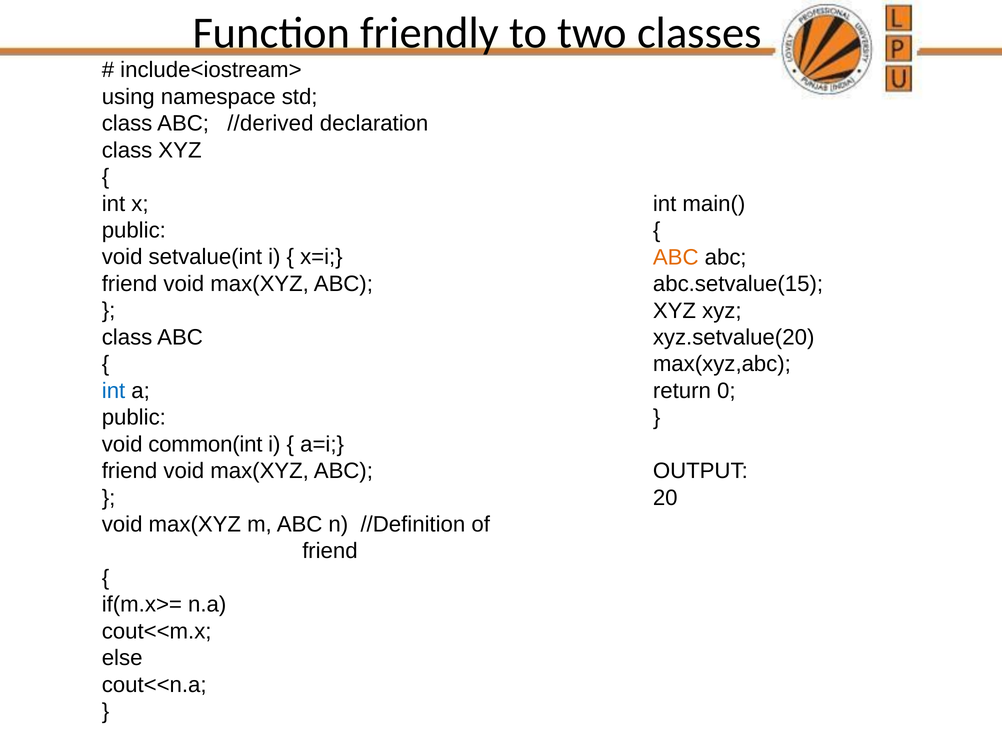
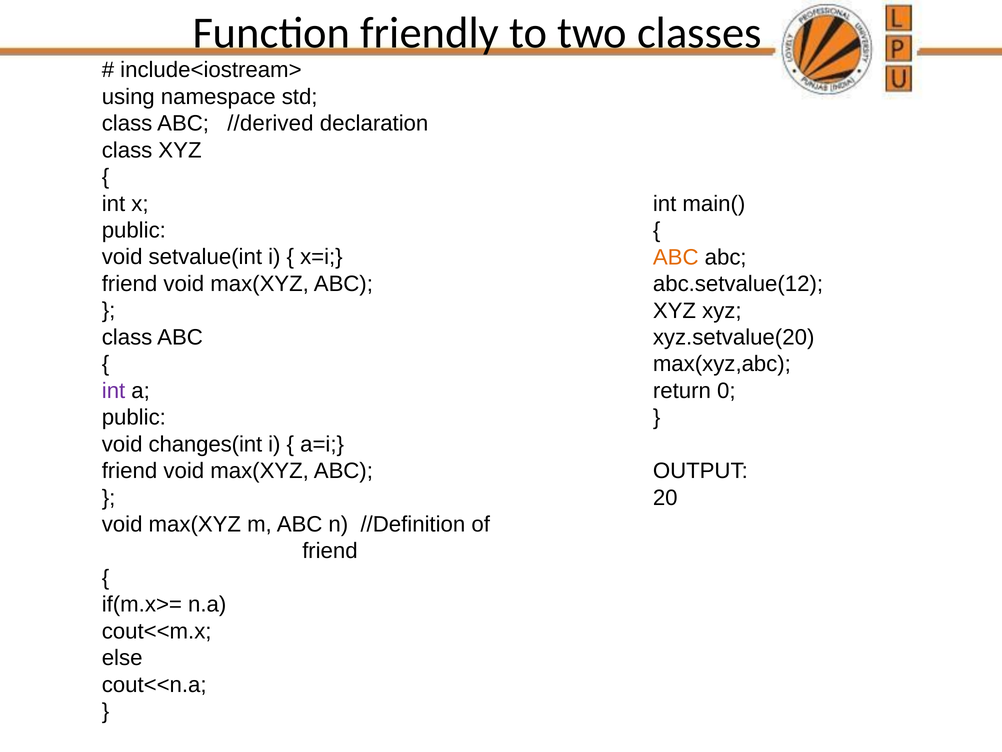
abc.setvalue(15: abc.setvalue(15 -> abc.setvalue(12
int at (114, 390) colour: blue -> purple
common(int: common(int -> changes(int
